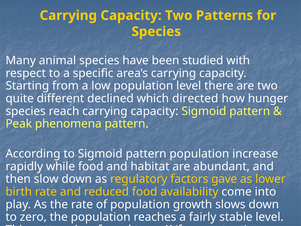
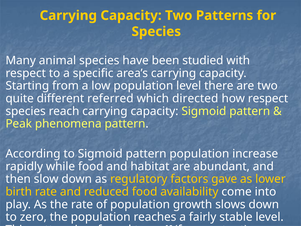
different declined: declined -> referred
how hunger: hunger -> respect
